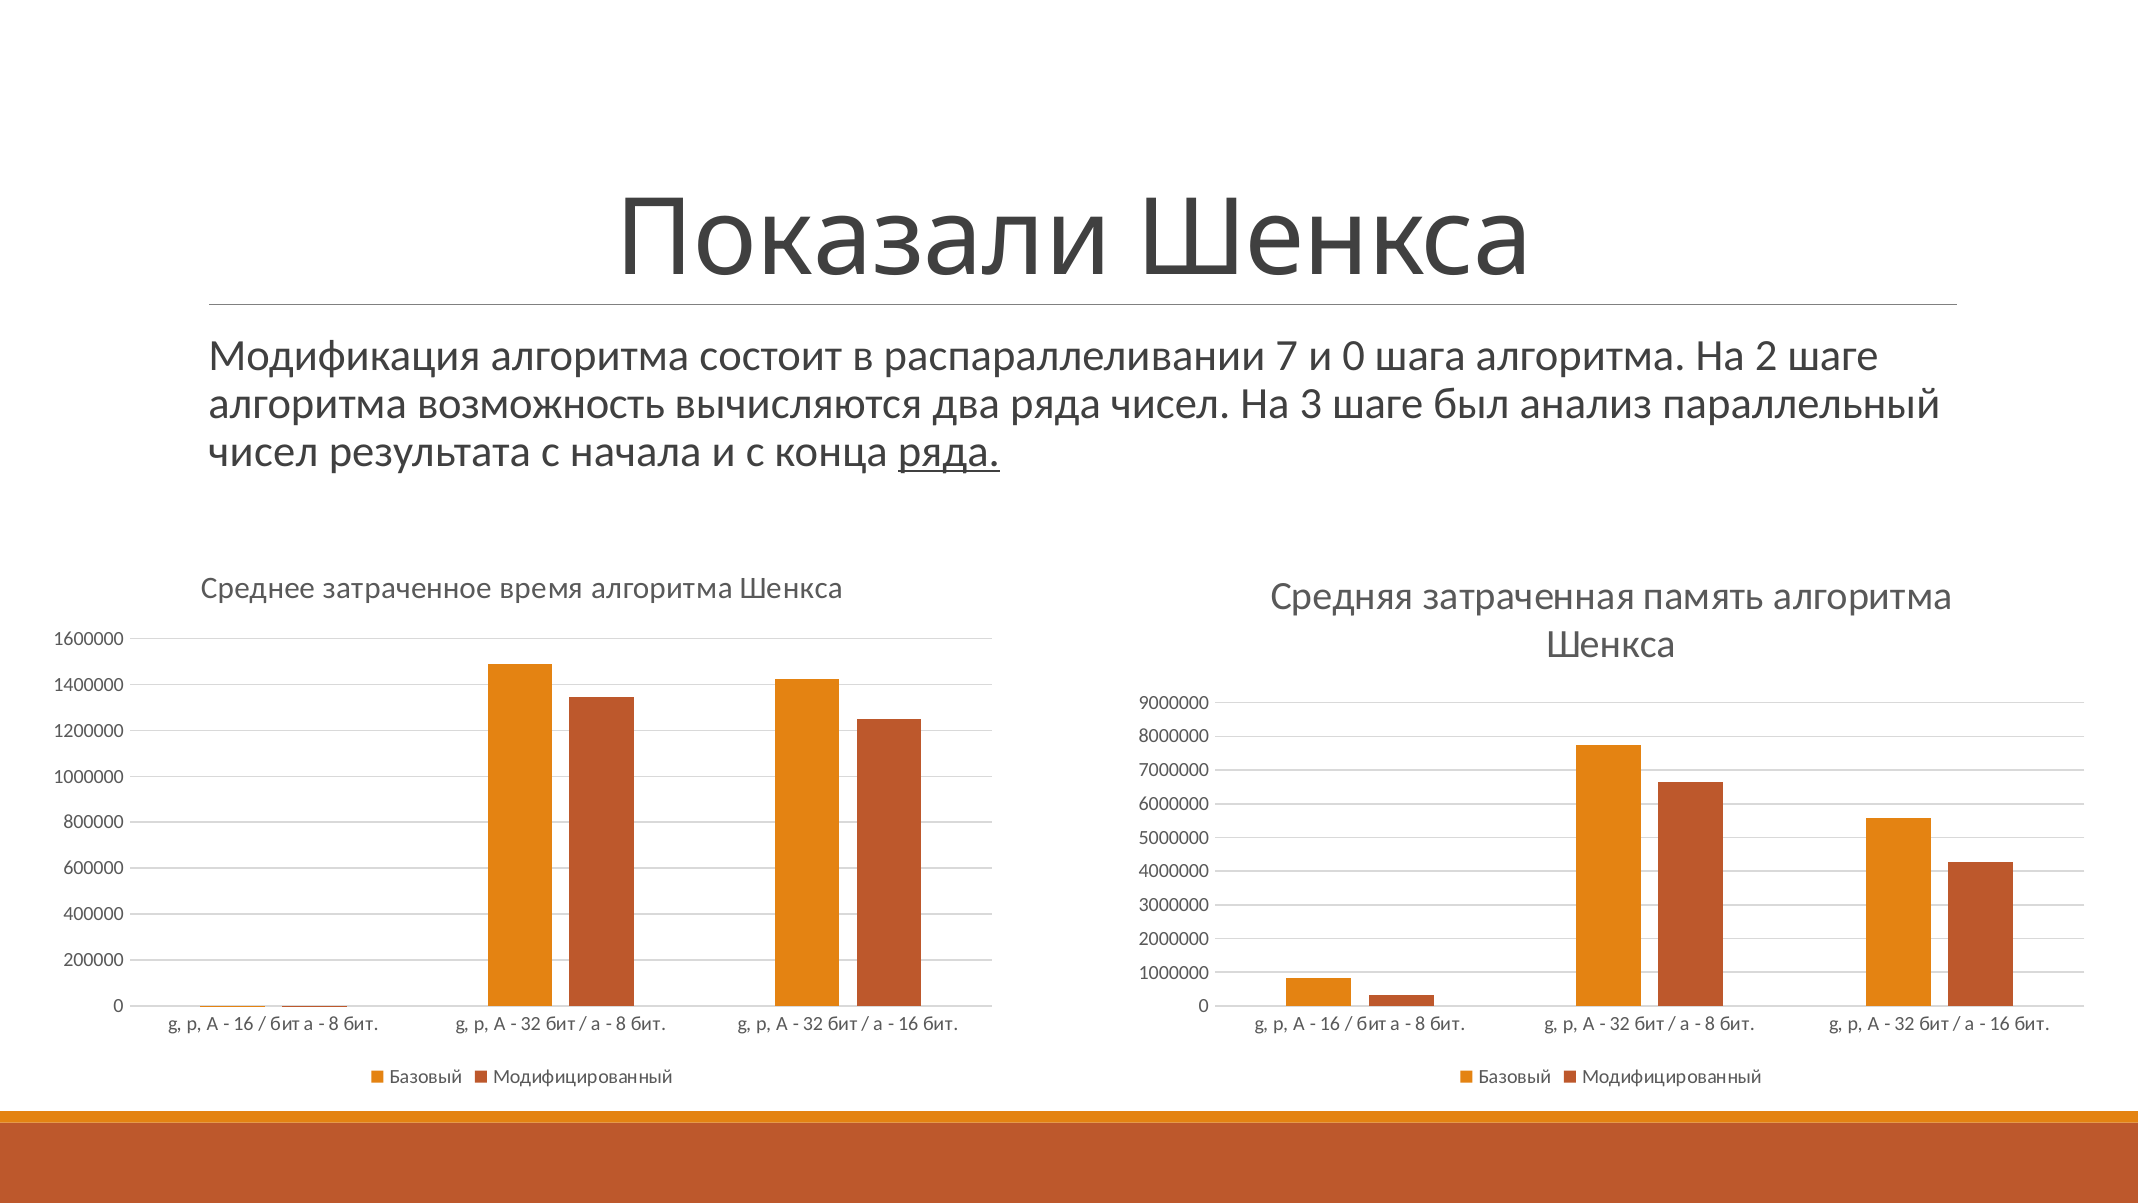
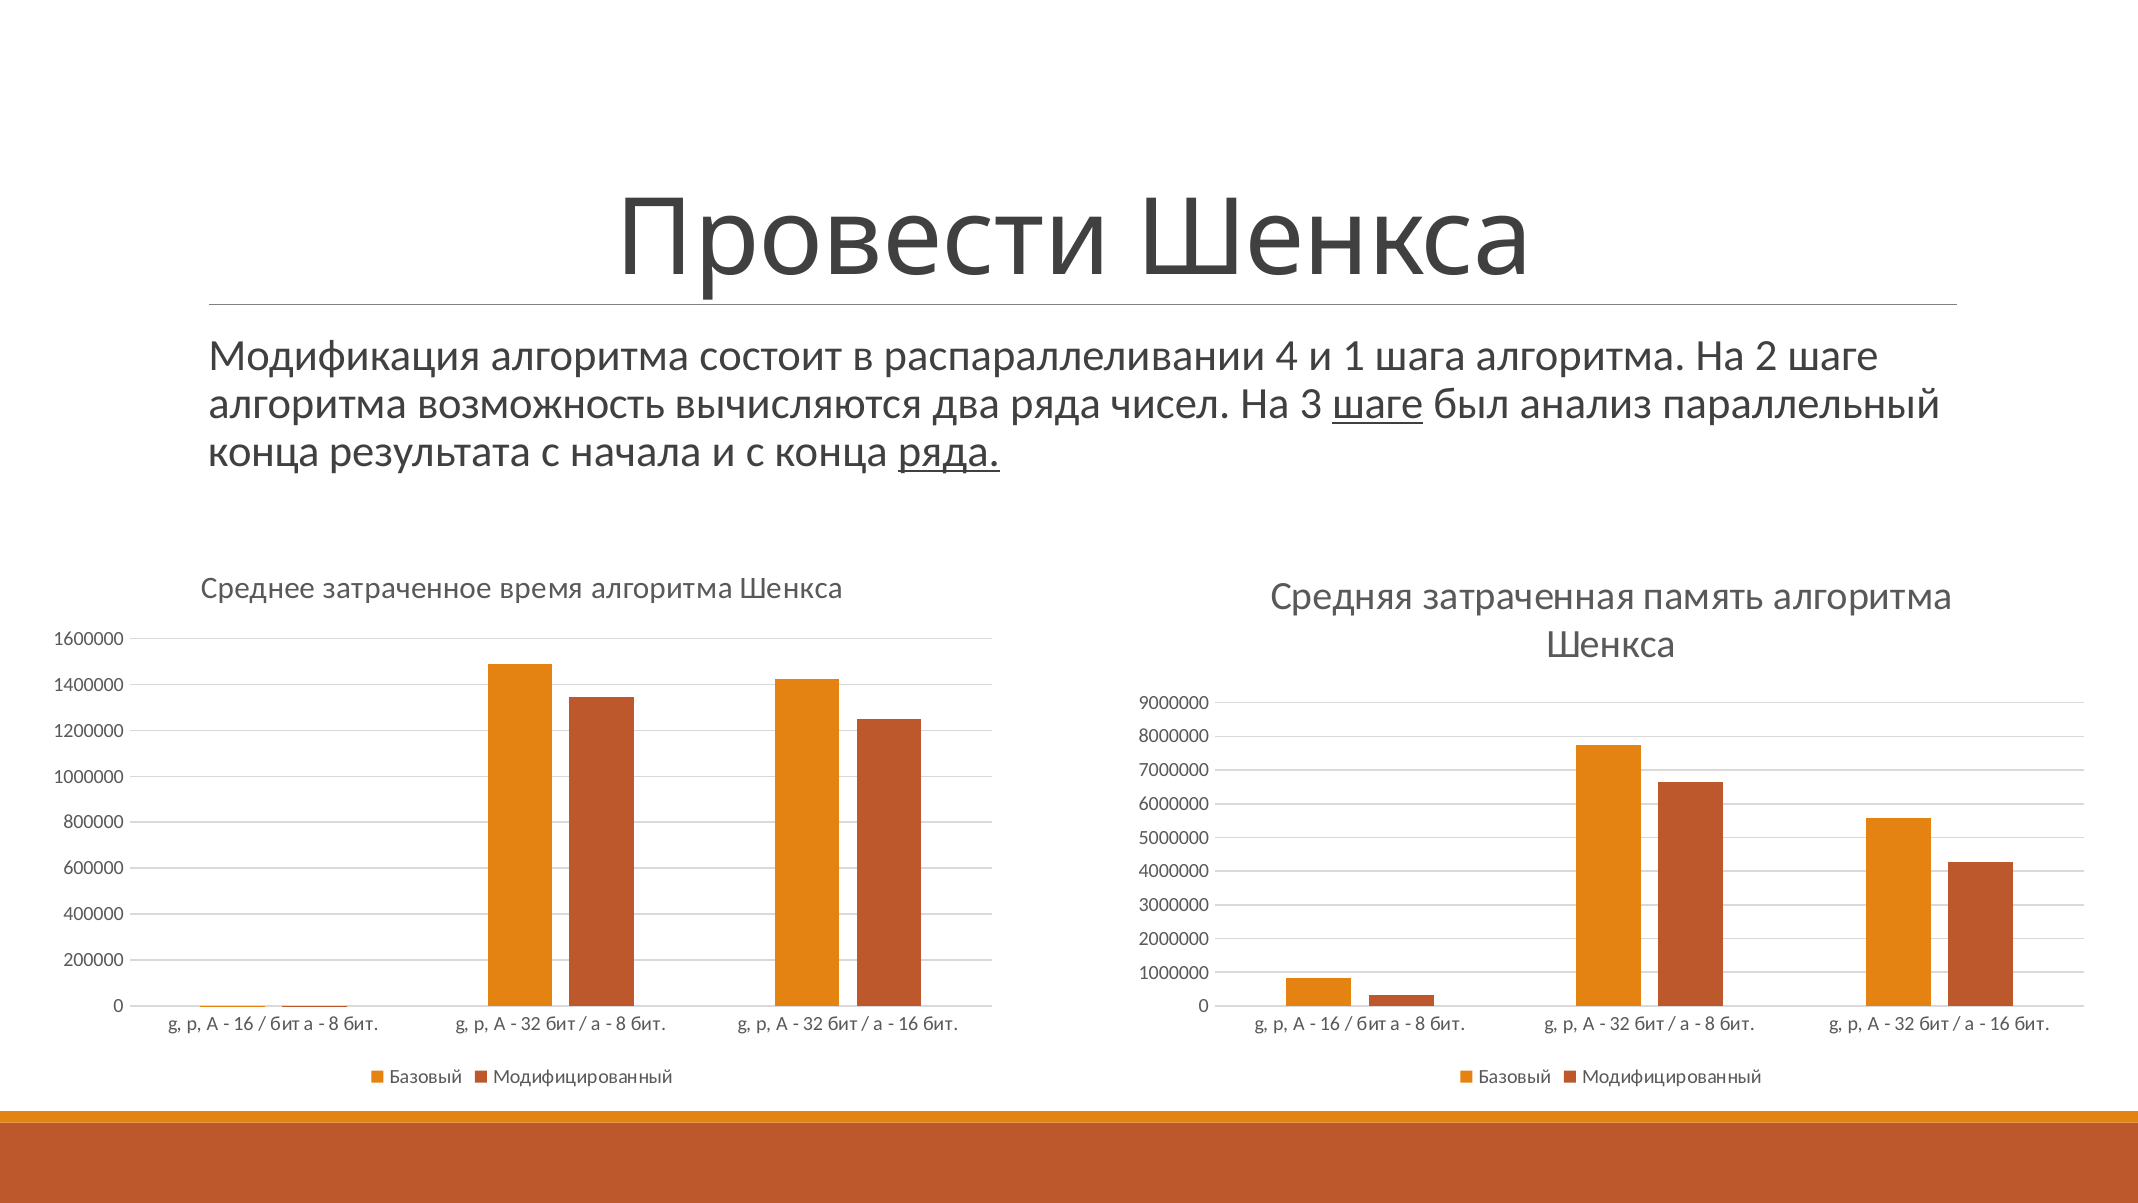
Показали: Показали -> Провести
7: 7 -> 4
и 0: 0 -> 1
шаге at (1378, 404) underline: none -> present
чисел at (263, 452): чисел -> конца
